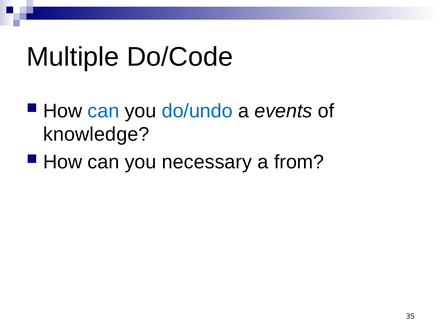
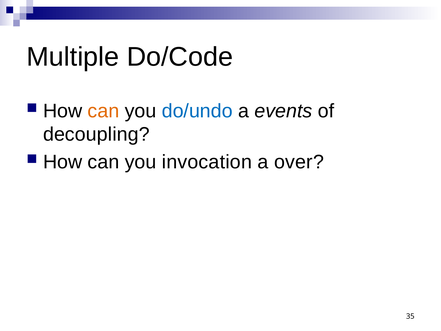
can at (103, 111) colour: blue -> orange
knowledge: knowledge -> decoupling
necessary: necessary -> invocation
from: from -> over
